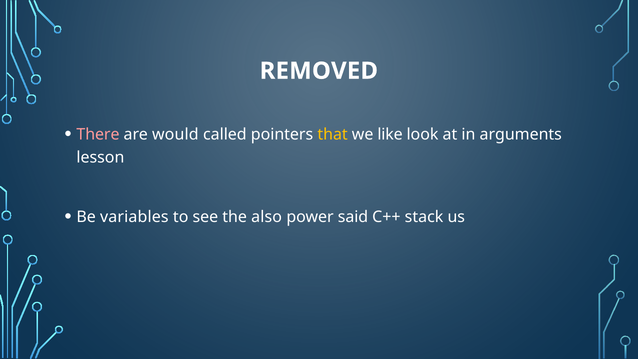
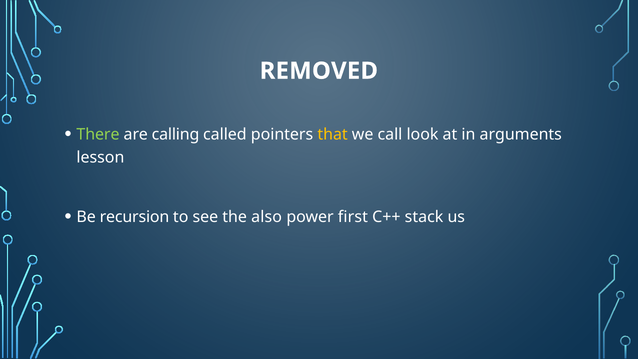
There colour: pink -> light green
would: would -> calling
like: like -> call
variables: variables -> recursion
said: said -> first
